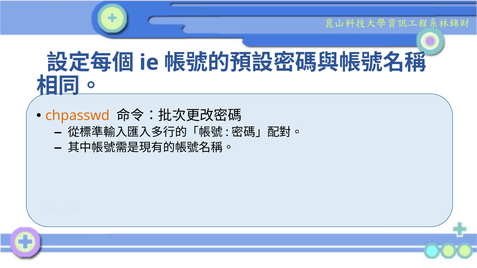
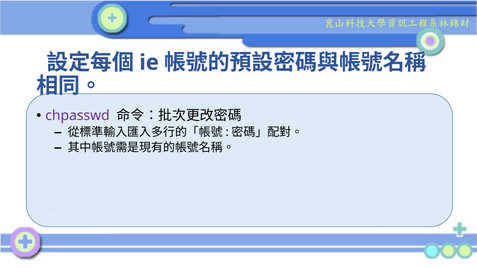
chpasswd colour: orange -> purple
